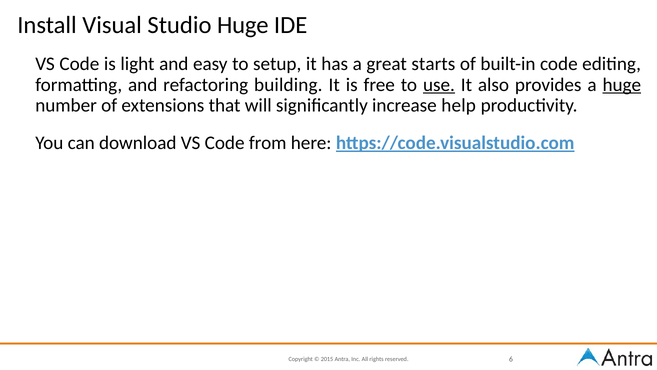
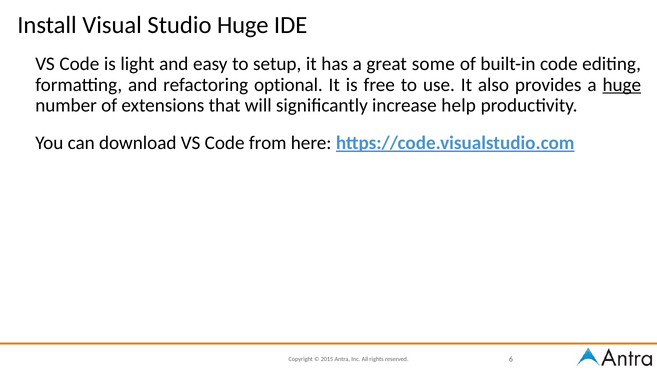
starts: starts -> some
building: building -> optional
use underline: present -> none
